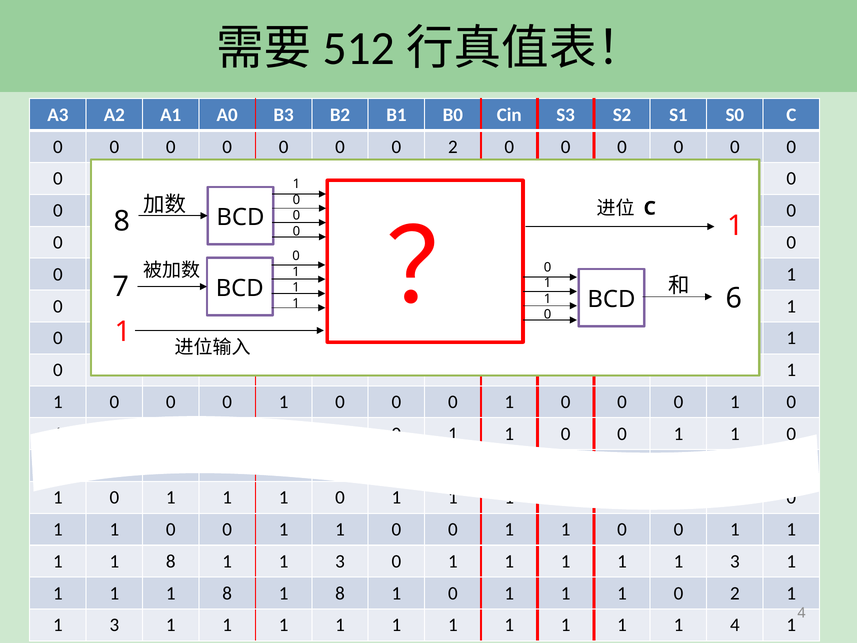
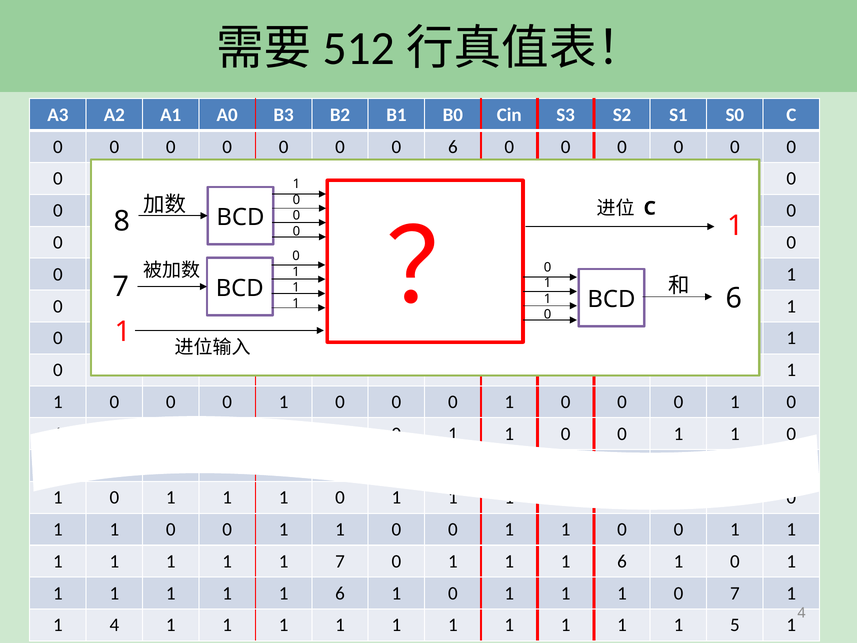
0 0 2: 2 -> 6
8 at (171, 561): 8 -> 1
3 at (340, 561): 3 -> 7
1 at (622, 561): 1 -> 6
3 at (735, 561): 3 -> 0
8 at (227, 593): 8 -> 1
8 at (340, 593): 8 -> 6
1 0 2: 2 -> 7
3 at (114, 625): 3 -> 4
1 1 4: 4 -> 5
